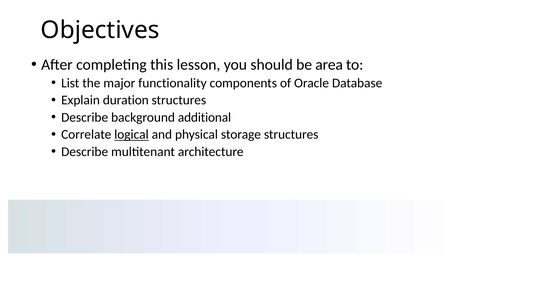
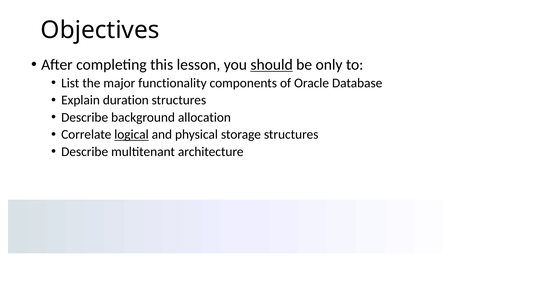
should underline: none -> present
area: area -> only
additional: additional -> allocation
